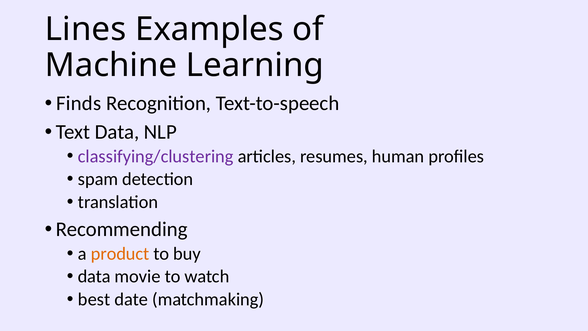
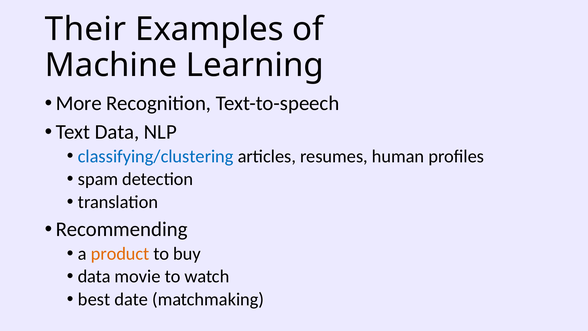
Lines: Lines -> Their
Finds: Finds -> More
classifying/clustering colour: purple -> blue
